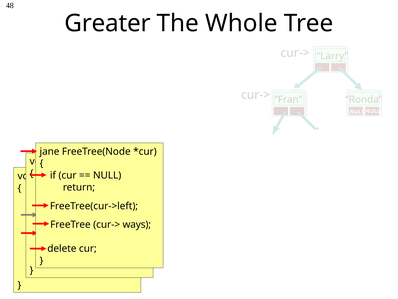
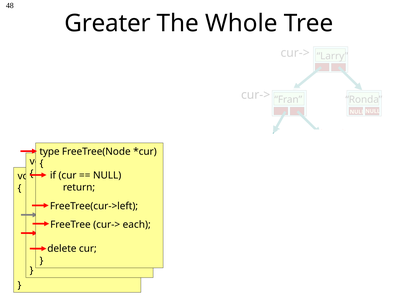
jane: jane -> type
ways: ways -> each
